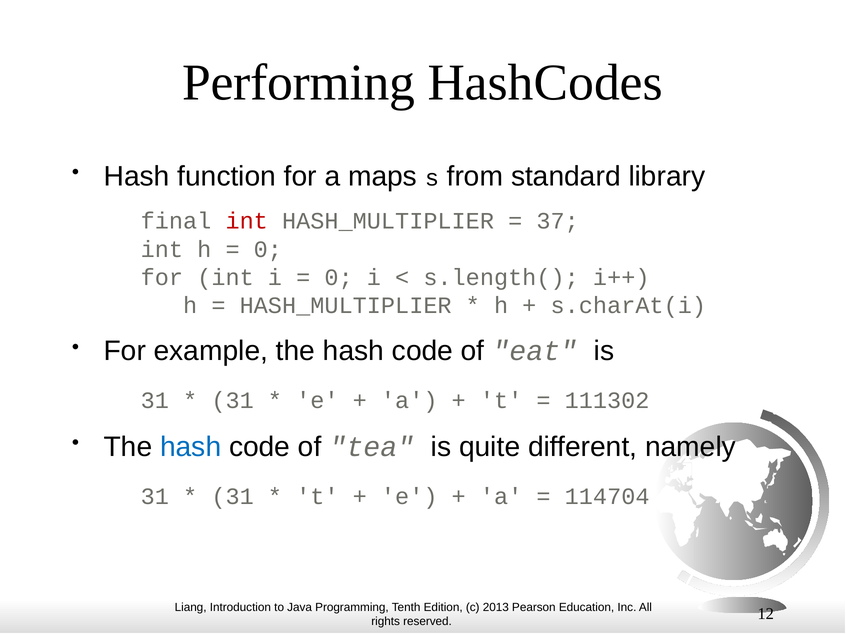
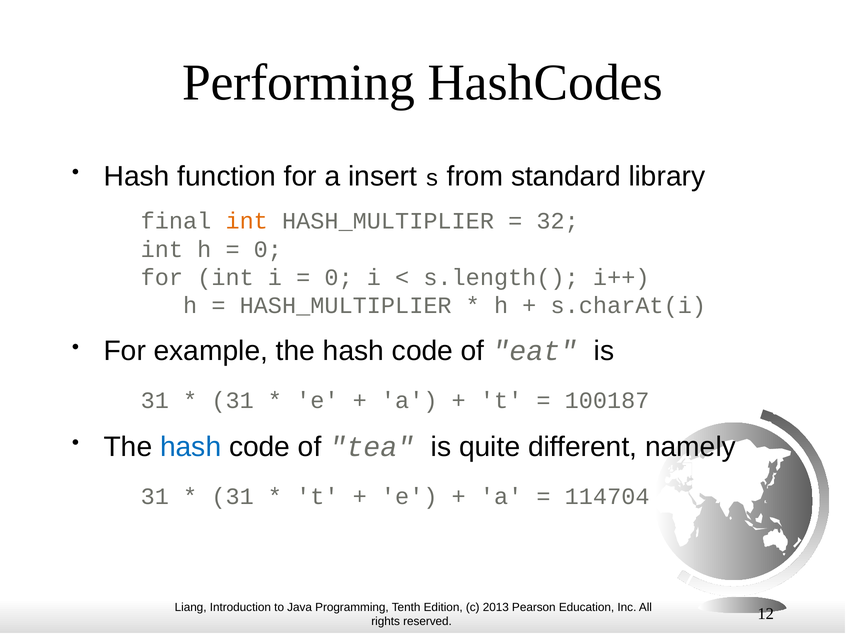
maps: maps -> insert
int at (247, 221) colour: red -> orange
37: 37 -> 32
111302: 111302 -> 100187
